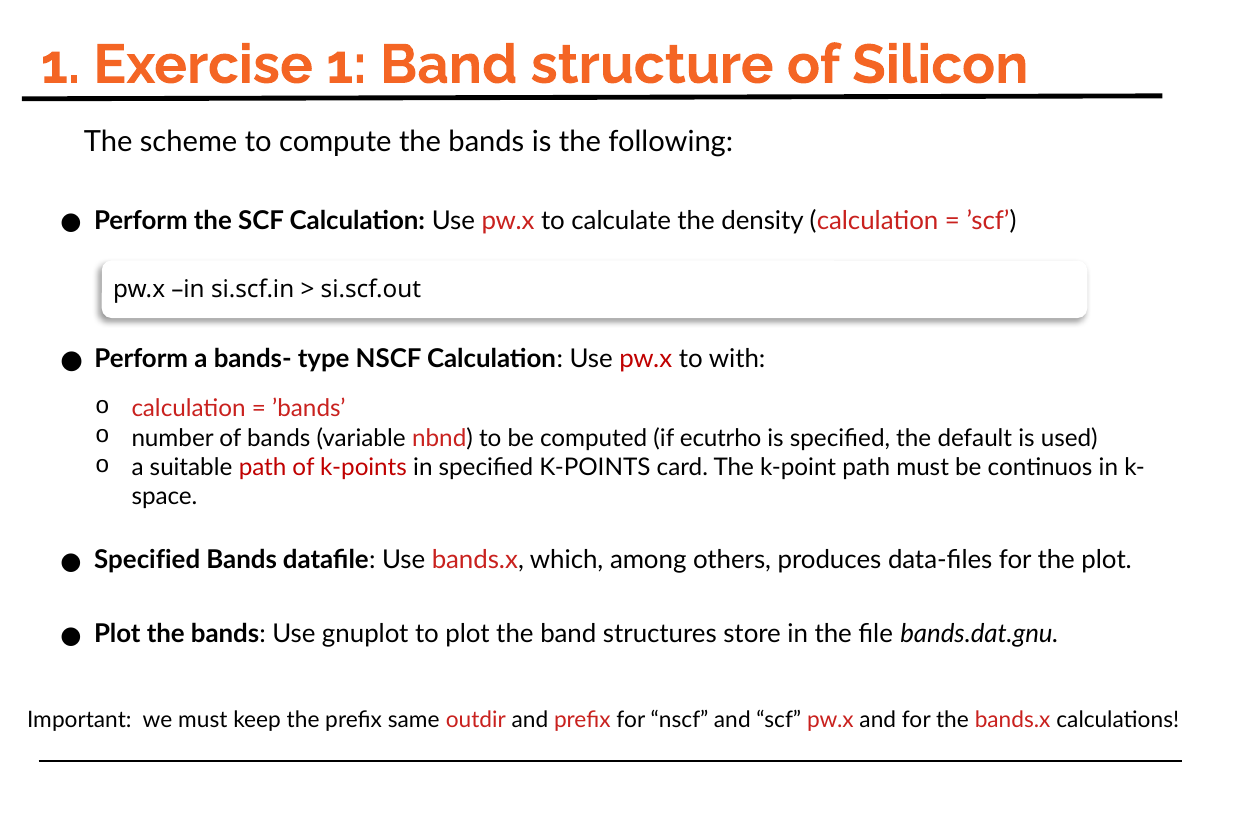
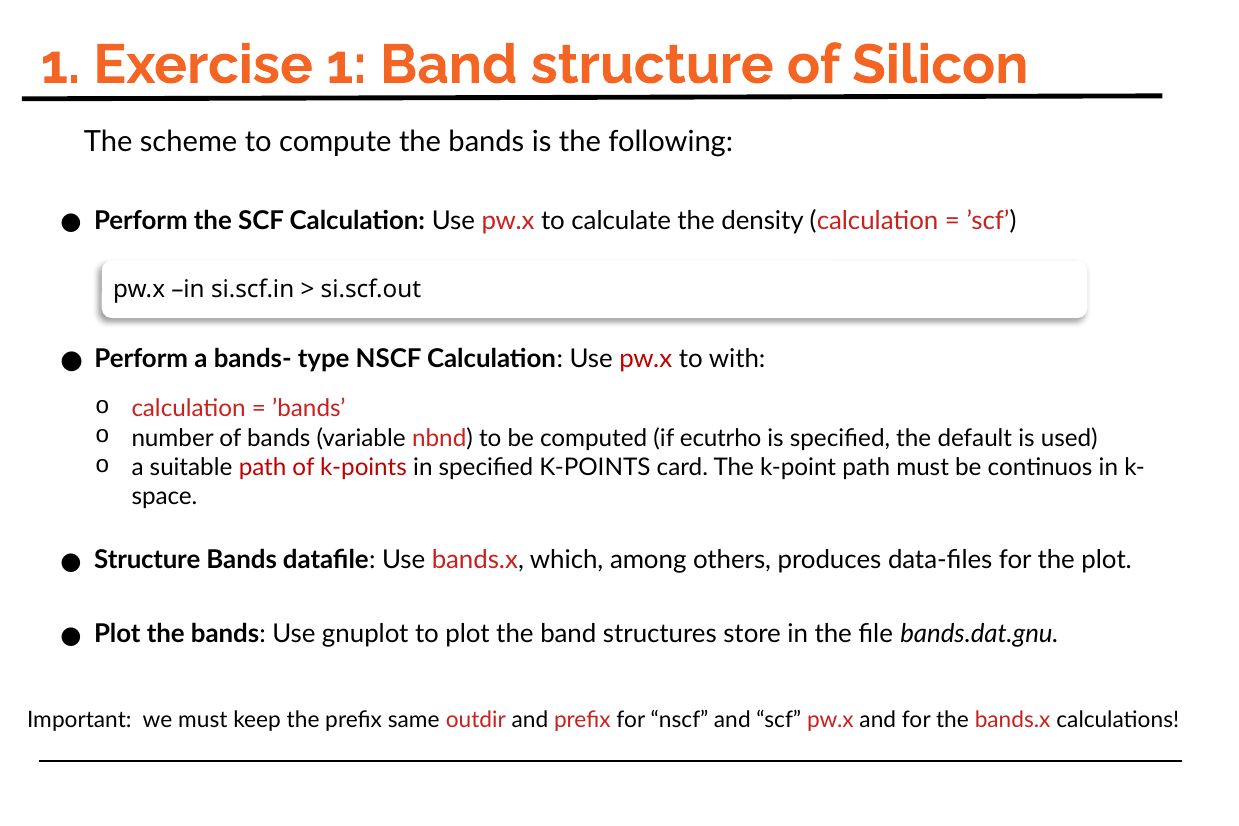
Specified at (147, 560): Specified -> Structure
